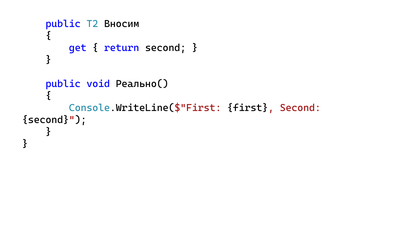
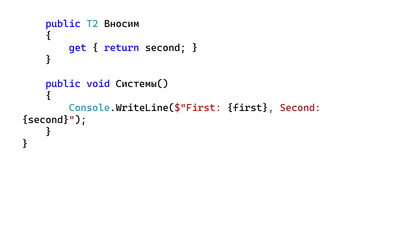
Реально(: Реально( -> Системы(
